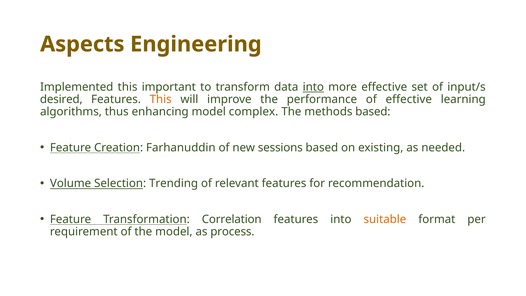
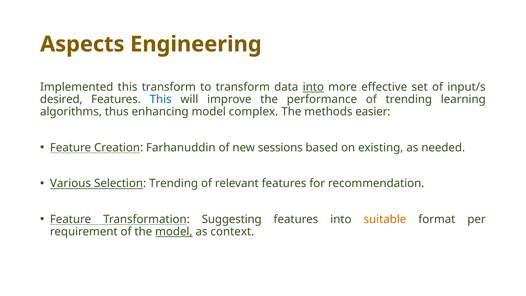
this important: important -> transform
This at (161, 99) colour: orange -> blue
of effective: effective -> trending
methods based: based -> easier
Volume: Volume -> Various
Correlation: Correlation -> Suggesting
model at (174, 232) underline: none -> present
process: process -> context
